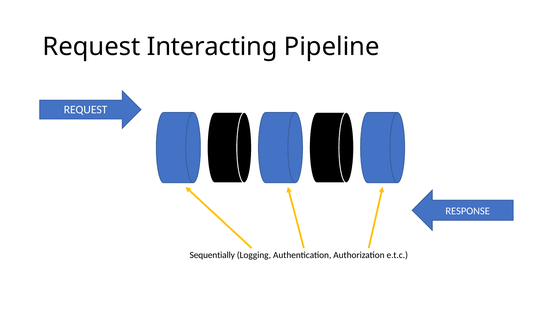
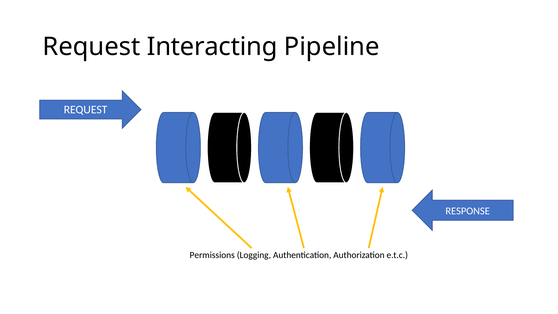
Sequentially: Sequentially -> Permissions
